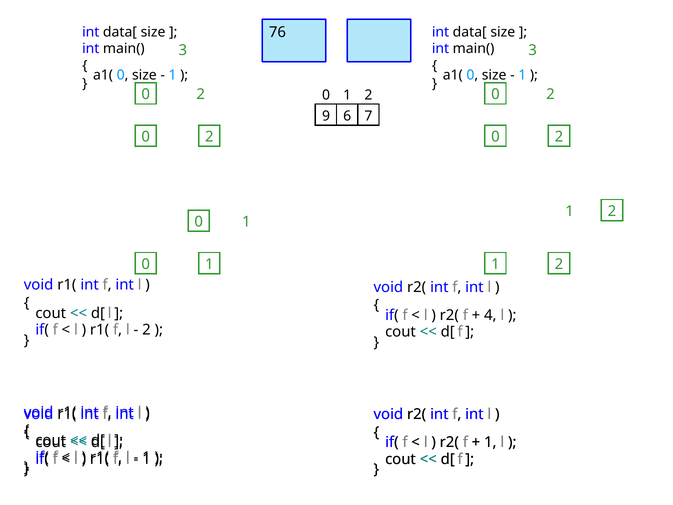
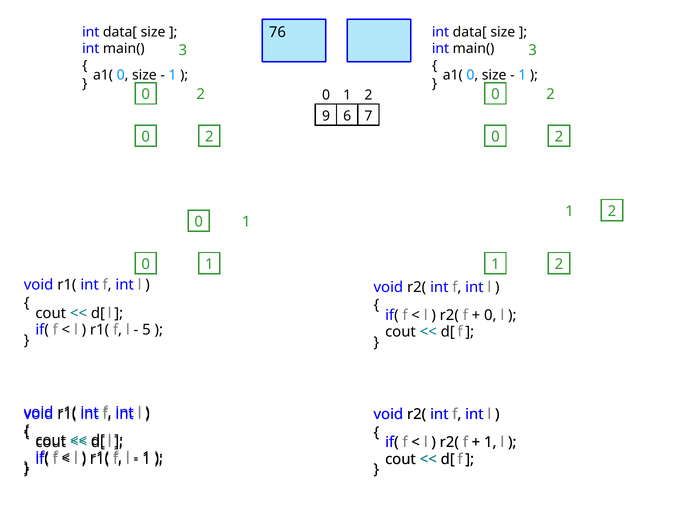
4 at (490, 315): 4 -> 0
2 at (146, 330): 2 -> 5
